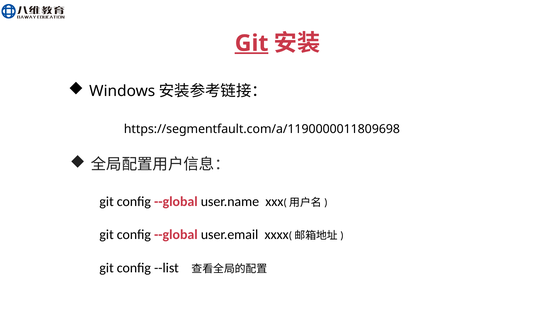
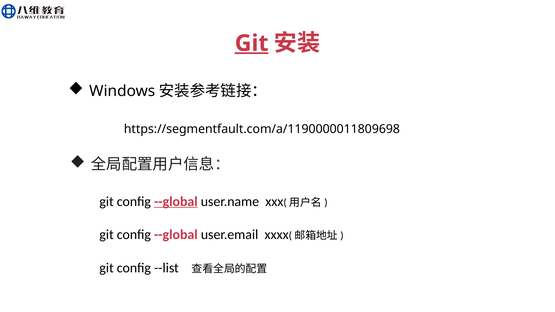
--global at (176, 202) underline: none -> present
